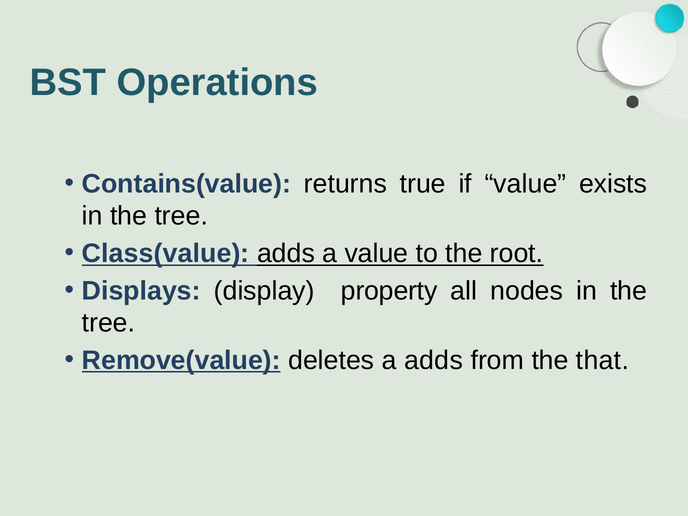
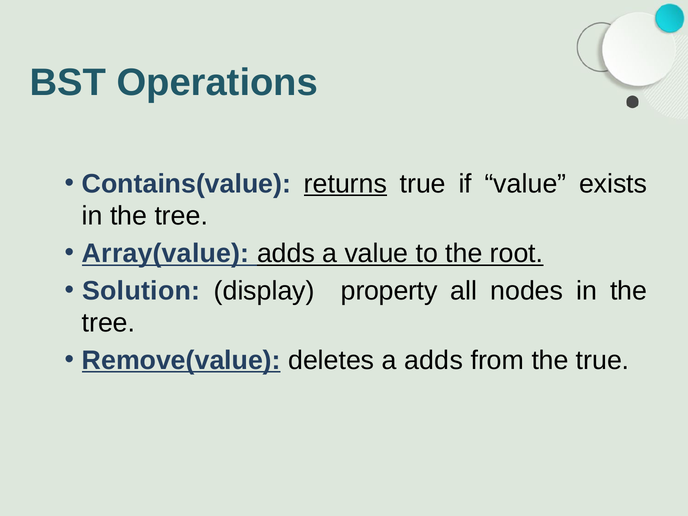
returns underline: none -> present
Class(value: Class(value -> Array(value
Displays: Displays -> Solution
the that: that -> true
